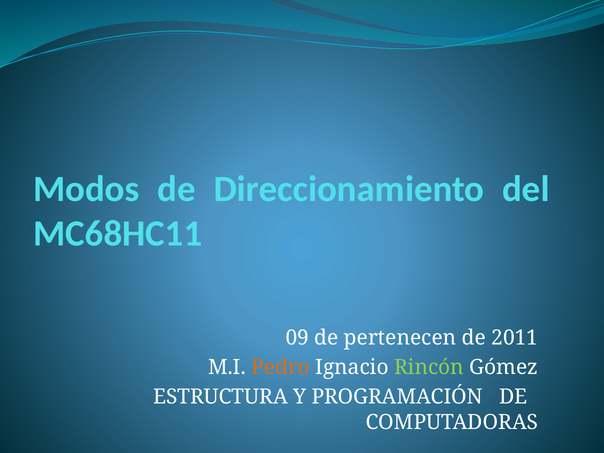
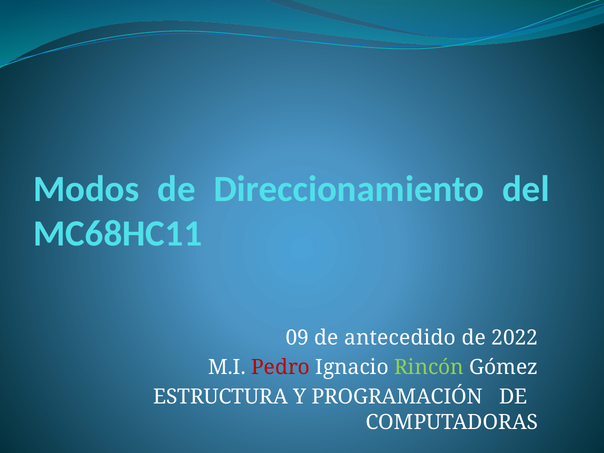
pertenecen: pertenecen -> antecedido
2011: 2011 -> 2022
Pedro colour: orange -> red
